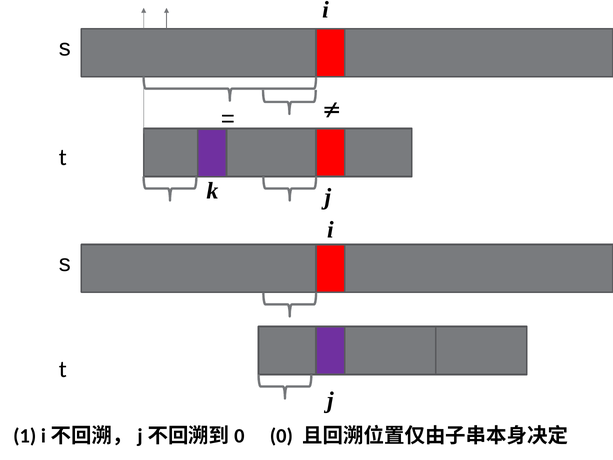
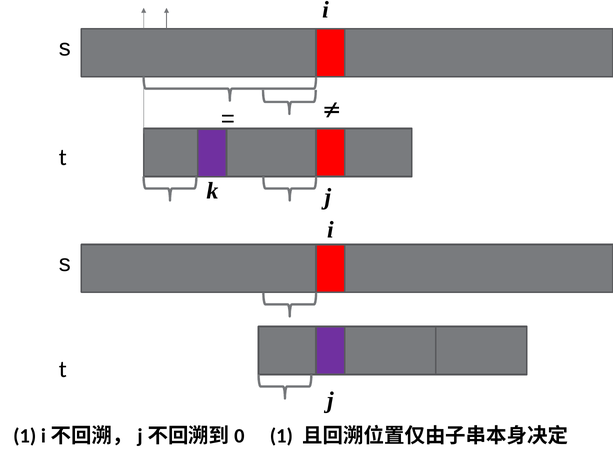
0 at (281, 436): 0 -> 1
